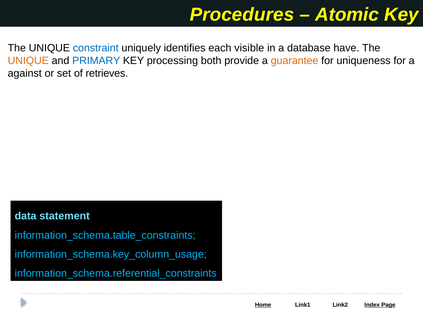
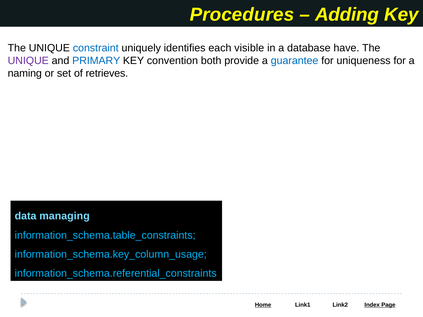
Atomic: Atomic -> Adding
UNIQUE at (28, 61) colour: orange -> purple
processing: processing -> convention
guarantee colour: orange -> blue
against: against -> naming
statement: statement -> managing
